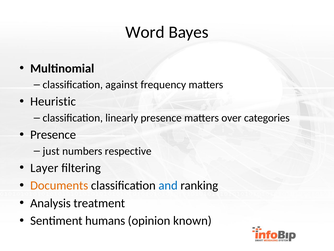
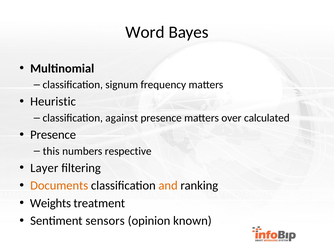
against: against -> signum
linearly: linearly -> against
categories: categories -> calculated
just: just -> this
and colour: blue -> orange
Analysis: Analysis -> Weights
humans: humans -> sensors
